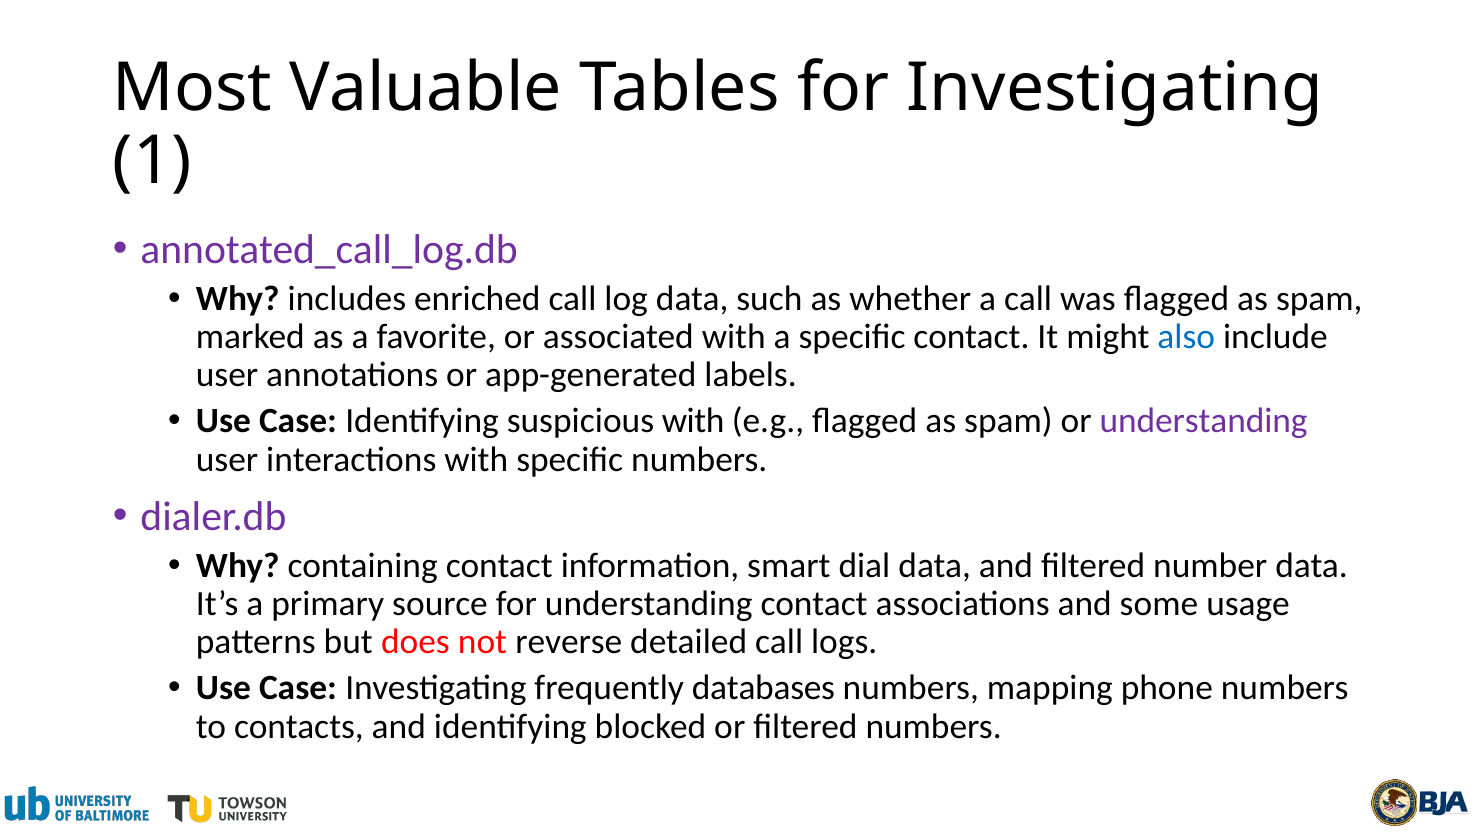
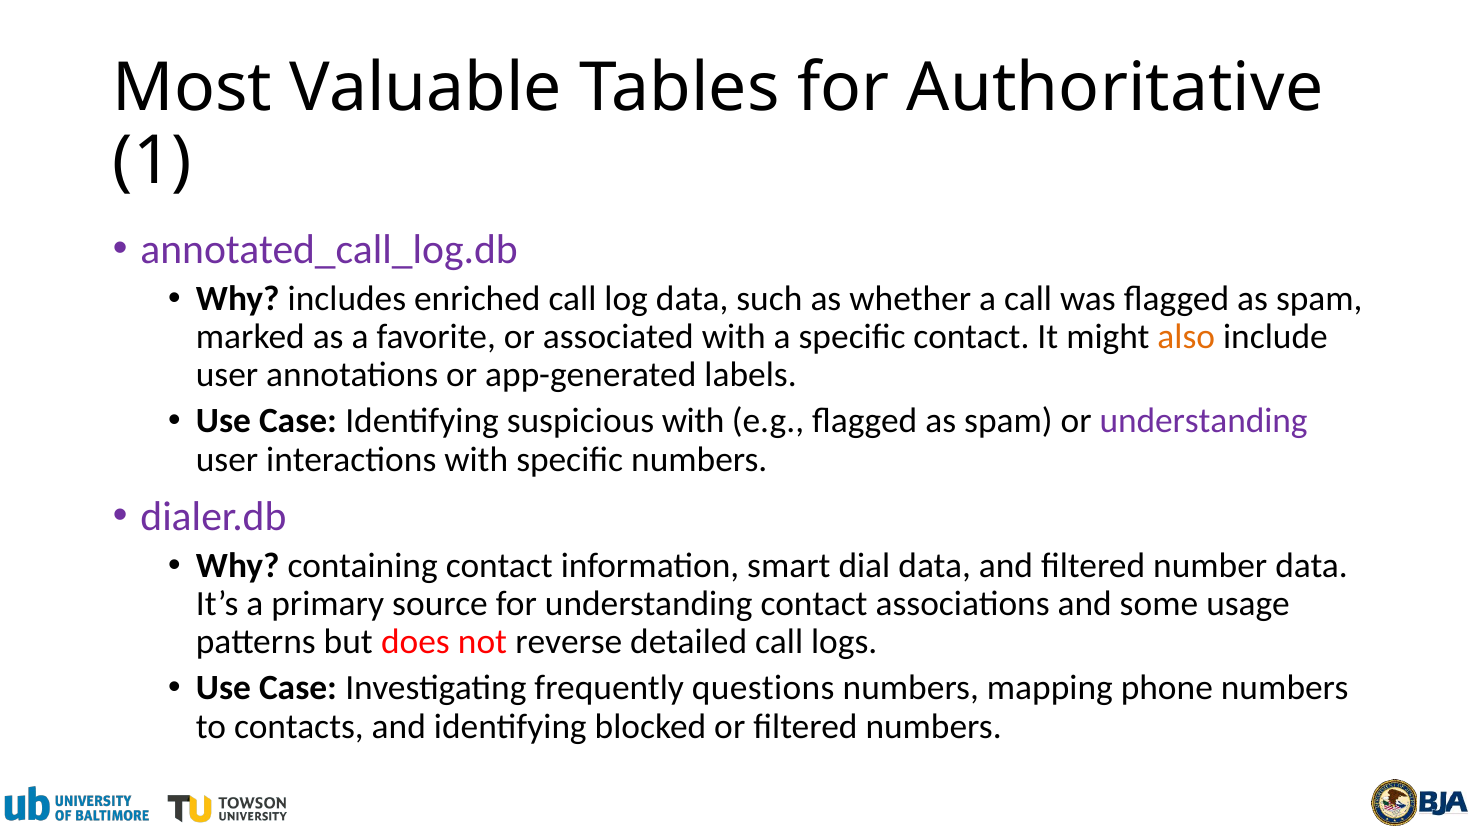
for Investigating: Investigating -> Authoritative
also colour: blue -> orange
databases: databases -> questions
